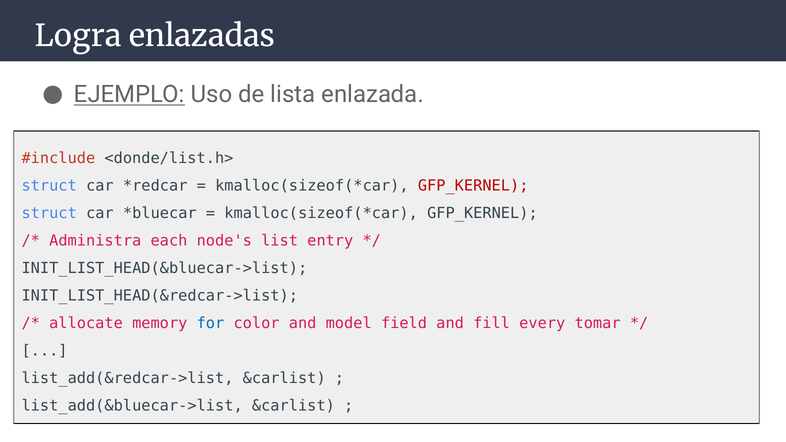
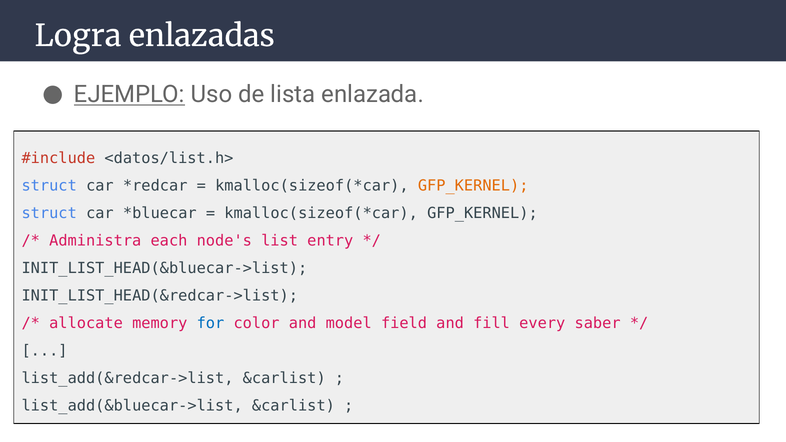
<donde/list.h>: <donde/list.h> -> <datos/list.h>
GFP_KERNEL at (473, 186) colour: red -> orange
tomar: tomar -> saber
